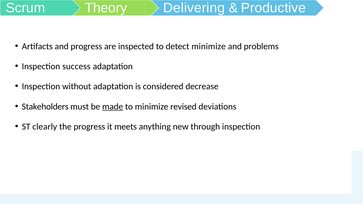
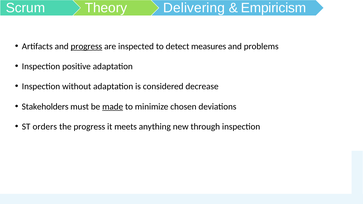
Productive: Productive -> Empiricism
progress at (86, 46) underline: none -> present
detect minimize: minimize -> measures
success: success -> positive
revised: revised -> chosen
clearly: clearly -> orders
